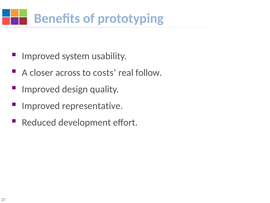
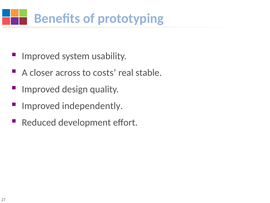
follow: follow -> stable
representative: representative -> independently
